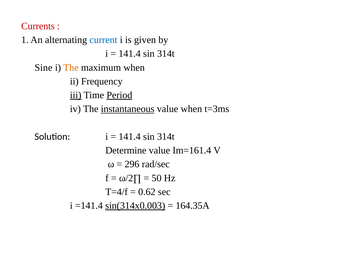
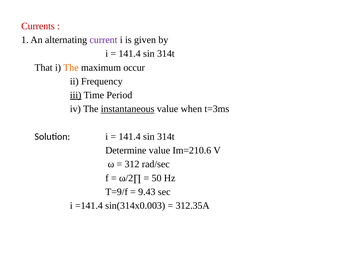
current colour: blue -> purple
Sine: Sine -> That
maximum when: when -> occur
Period underline: present -> none
Im=161.4: Im=161.4 -> Im=210.6
296: 296 -> 312
T=4/f: T=4/f -> T=9/f
0.62: 0.62 -> 9.43
sin(314x0.003 underline: present -> none
164.35A: 164.35A -> 312.35A
